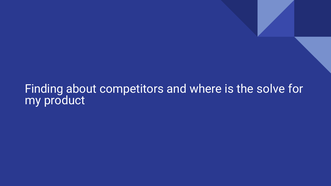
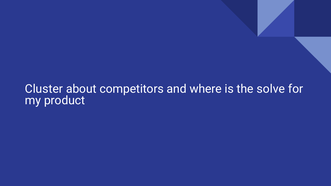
Finding: Finding -> Cluster
